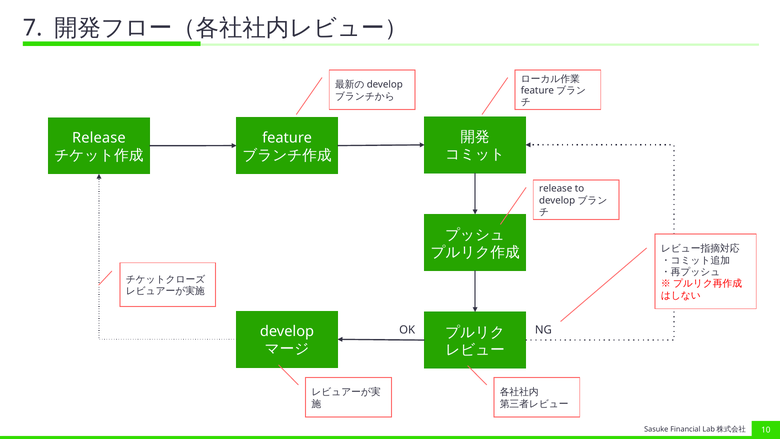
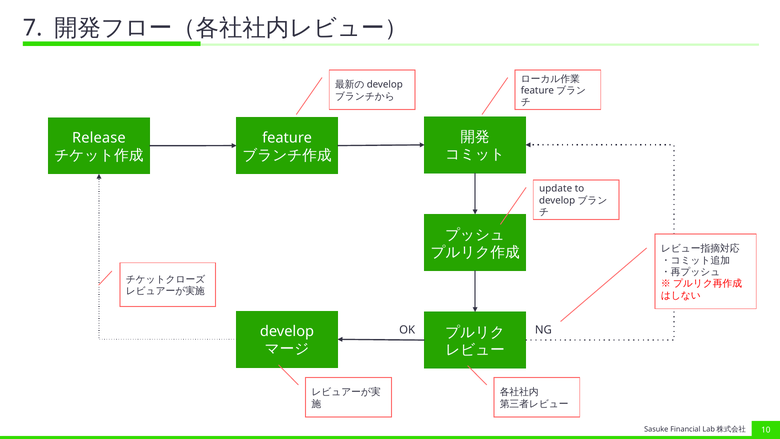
release at (556, 189): release -> update
